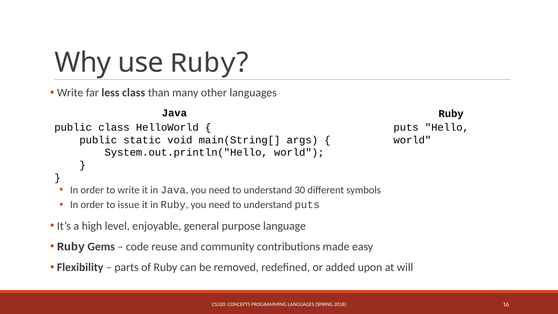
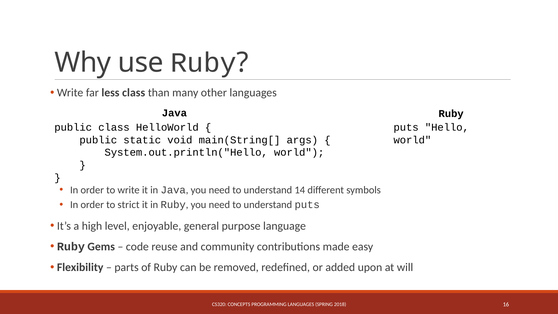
30: 30 -> 14
issue: issue -> strict
